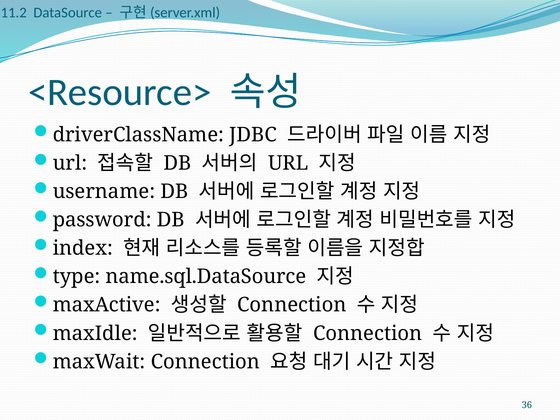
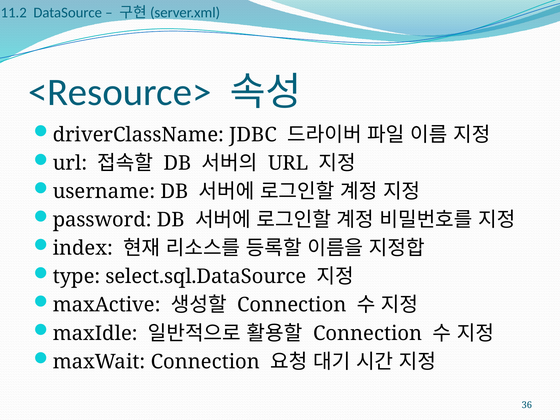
name.sql.DataSource: name.sql.DataSource -> select.sql.DataSource
